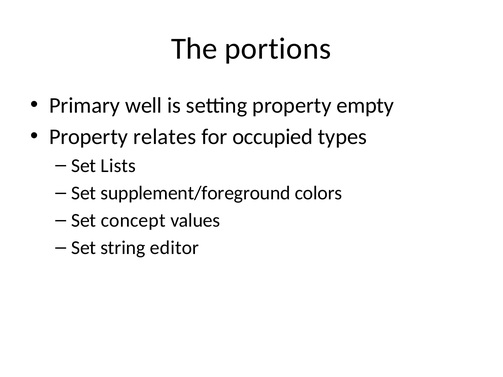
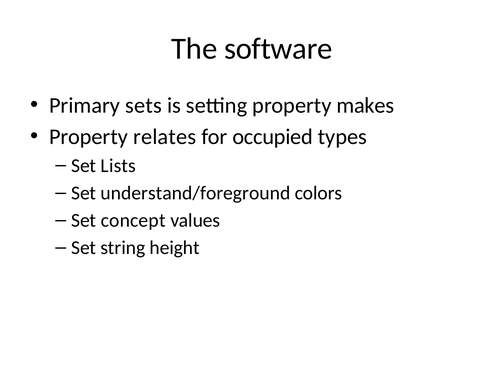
portions: portions -> software
well: well -> sets
empty: empty -> makes
supplement/foreground: supplement/foreground -> understand/foreground
editor: editor -> height
